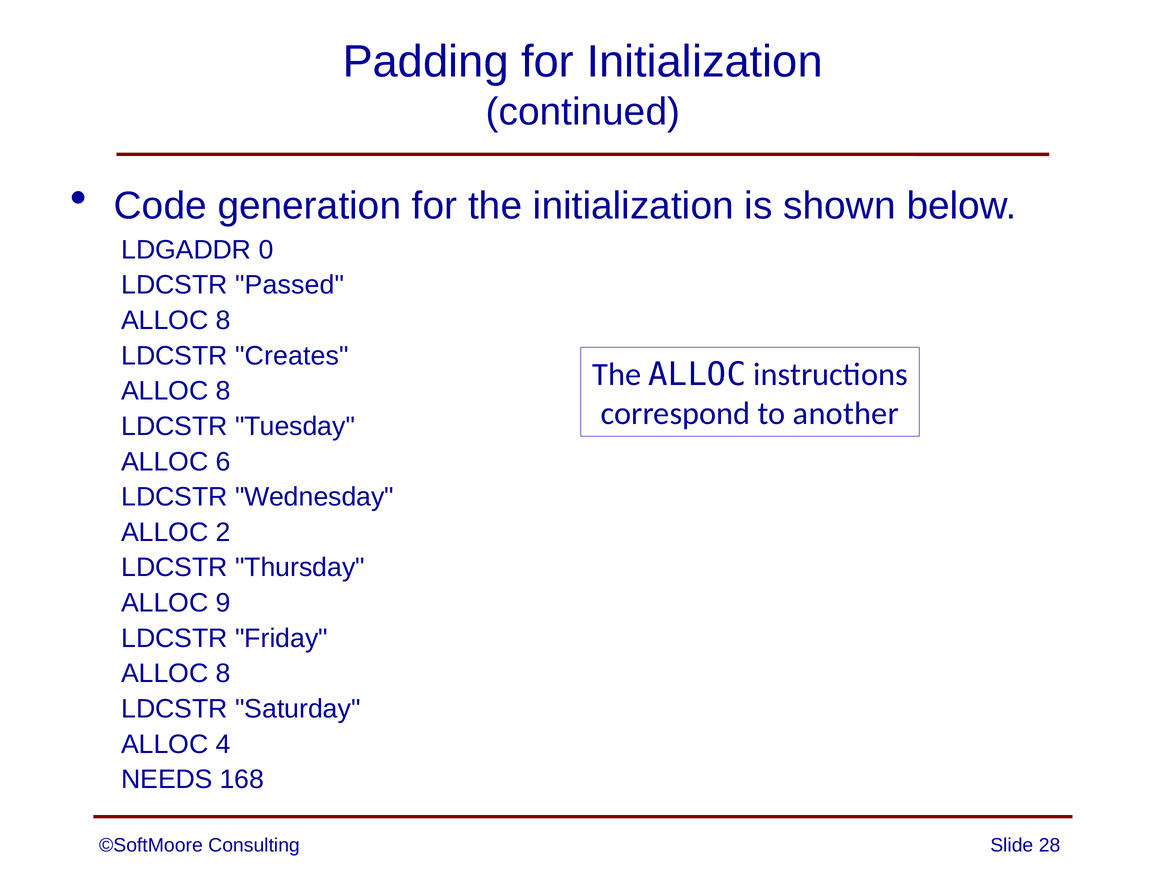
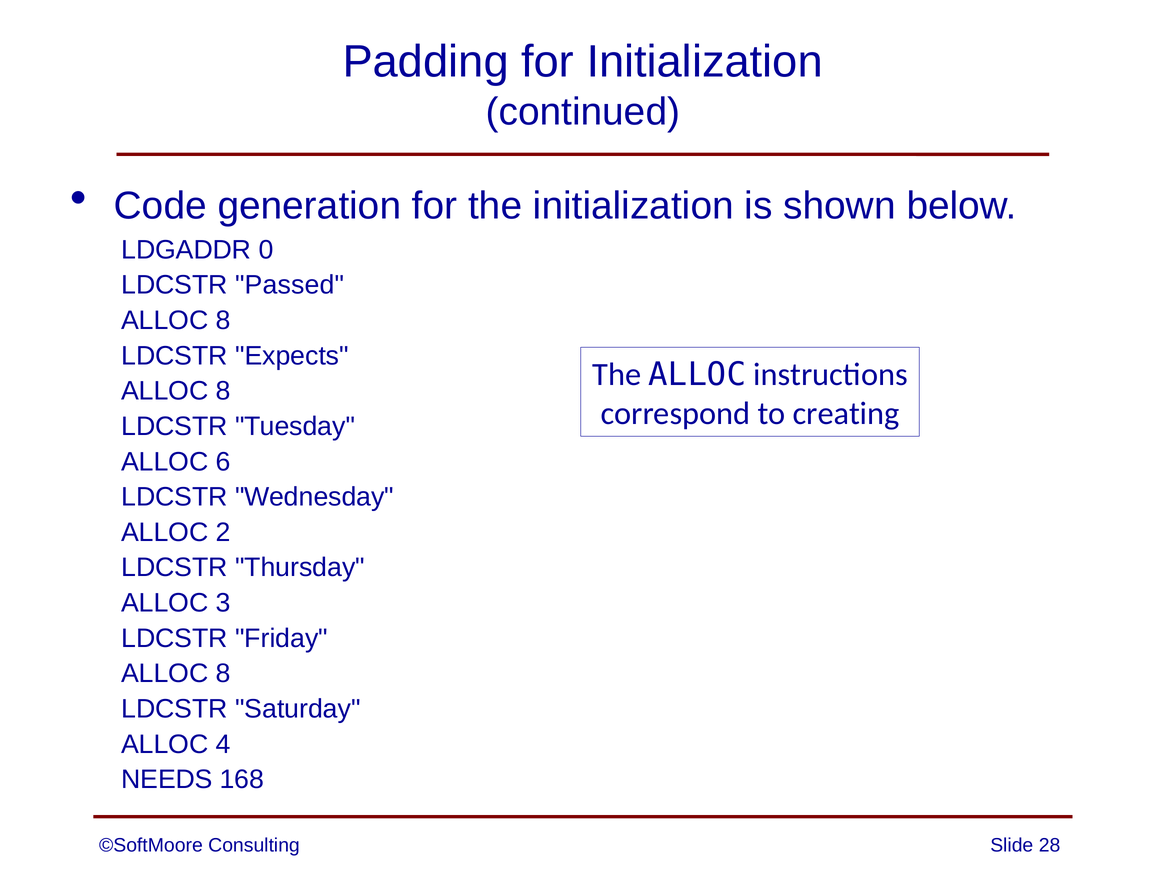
Creates: Creates -> Expects
another: another -> creating
9: 9 -> 3
